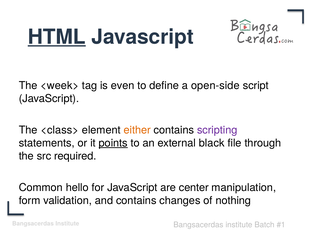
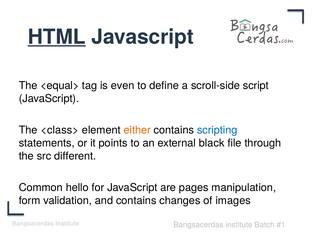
<week>: <week> -> <equal>
open-side: open-side -> scroll-side
scripting colour: purple -> blue
points underline: present -> none
required: required -> different
center: center -> pages
nothing: nothing -> images
